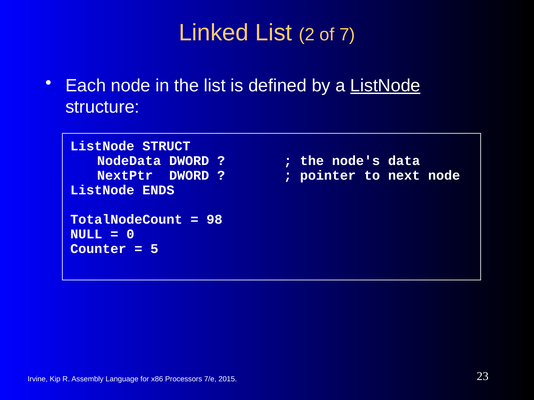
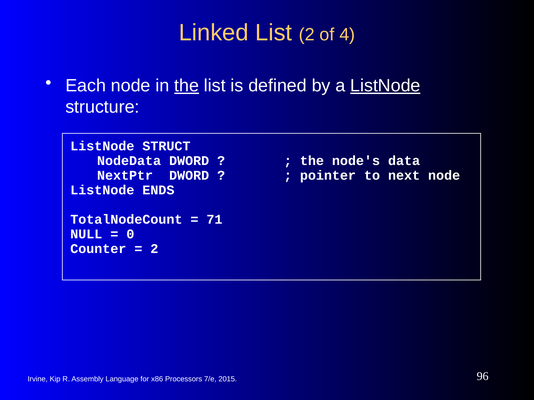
7: 7 -> 4
the at (187, 86) underline: none -> present
98: 98 -> 71
5 at (154, 249): 5 -> 2
23: 23 -> 96
